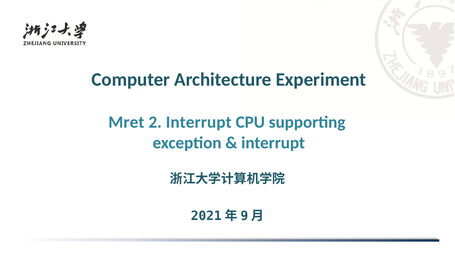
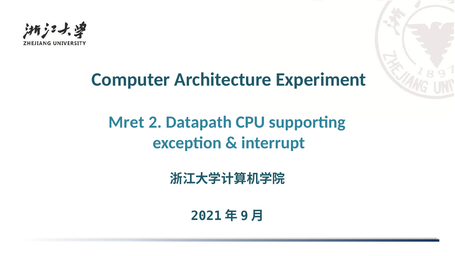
2 Interrupt: Interrupt -> Datapath
